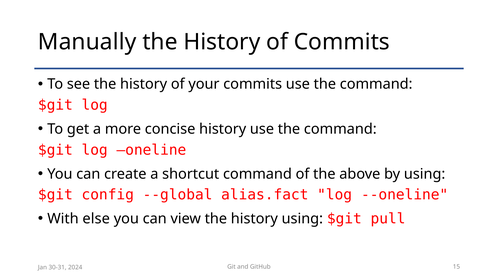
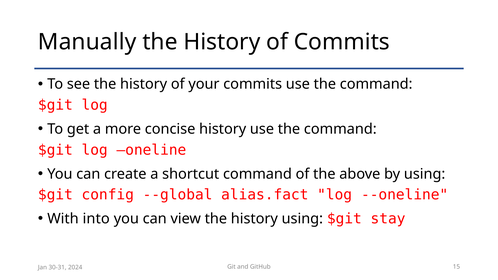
else: else -> into
pull: pull -> stay
